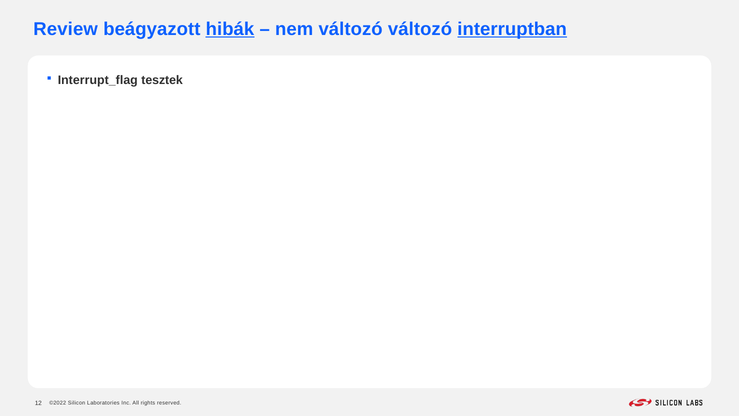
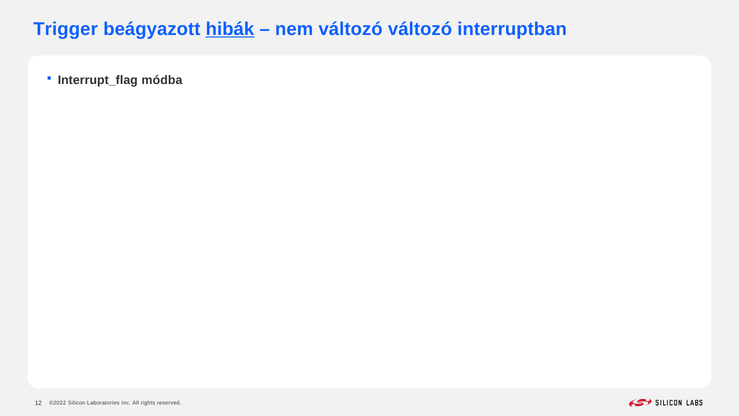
Review: Review -> Trigger
interruptban underline: present -> none
tesztek: tesztek -> módba
